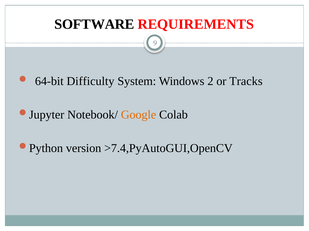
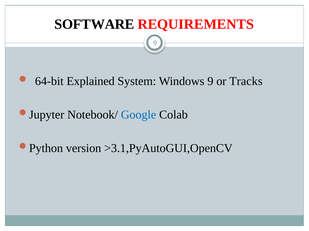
Difficulty: Difficulty -> Explained
Windows 2: 2 -> 9
Google colour: orange -> blue
>7.4,PyAutoGUI,OpenCV: >7.4,PyAutoGUI,OpenCV -> >3.1,PyAutoGUI,OpenCV
